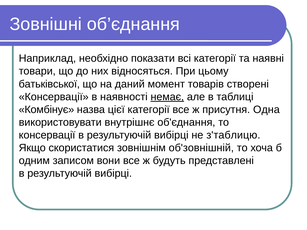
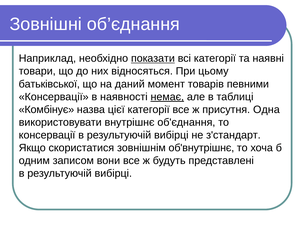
показати underline: none -> present
створені: створені -> певними
з'таблицю: з'таблицю -> з'стандарт
об'зовнішній: об'зовнішній -> об'внутрішнє
